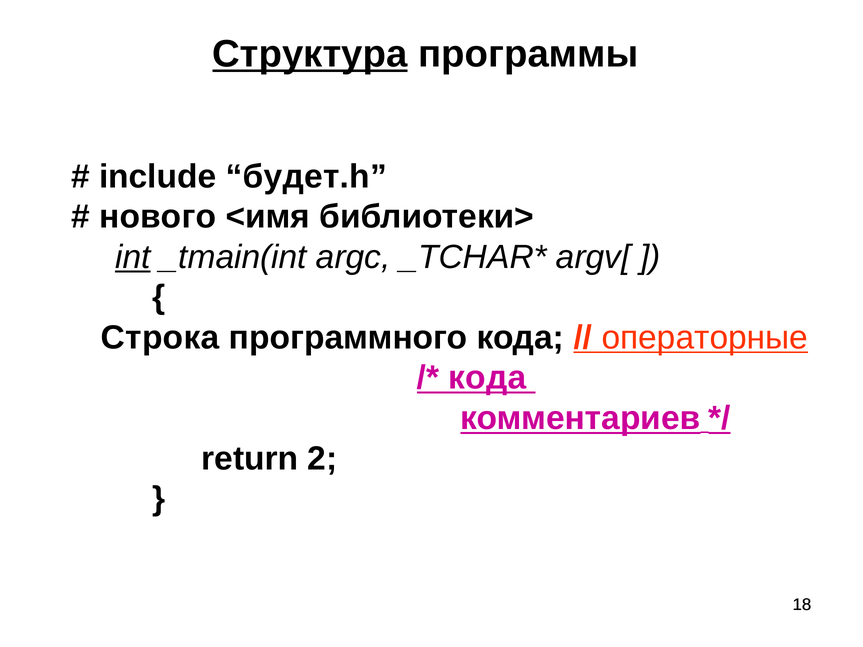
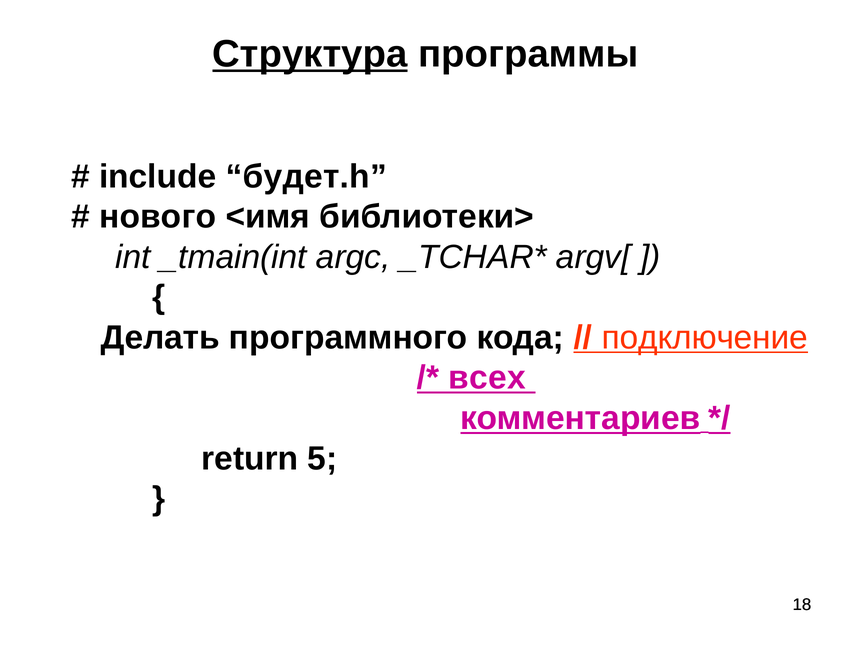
int underline: present -> none
Строка: Строка -> Делать
операторные: операторные -> подключение
кода at (487, 378): кода -> всех
2: 2 -> 5
